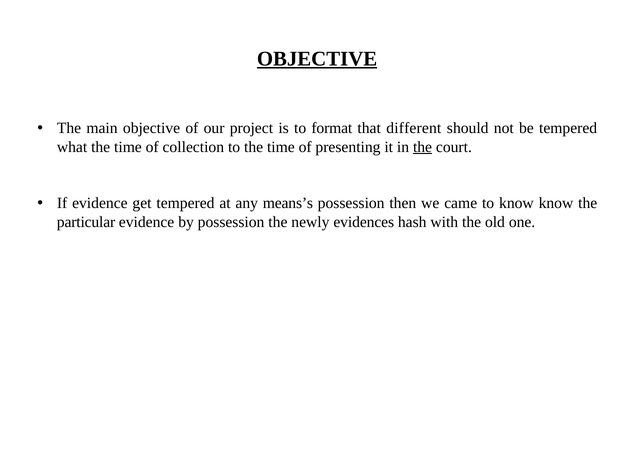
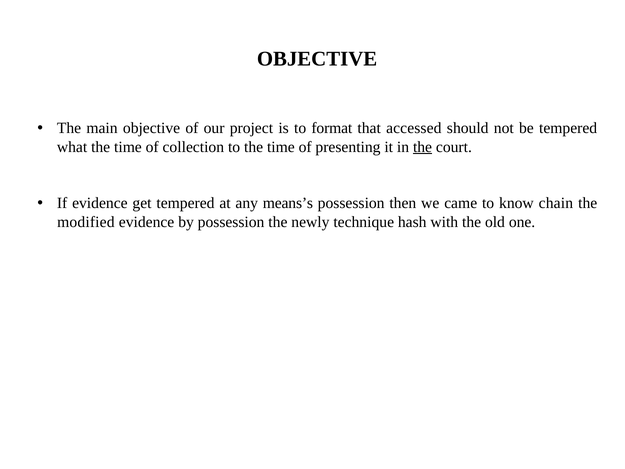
OBJECTIVE at (317, 59) underline: present -> none
different: different -> accessed
know know: know -> chain
particular: particular -> modified
evidences: evidences -> technique
